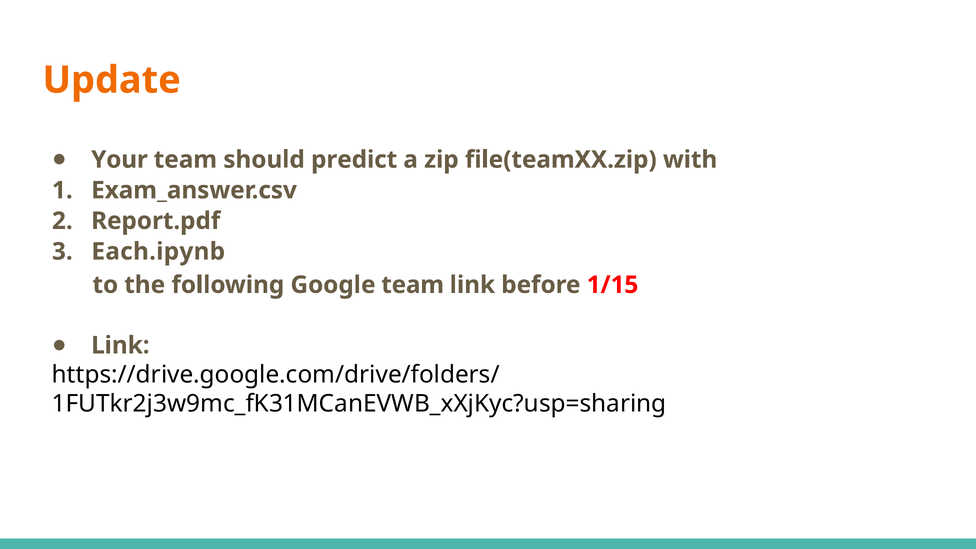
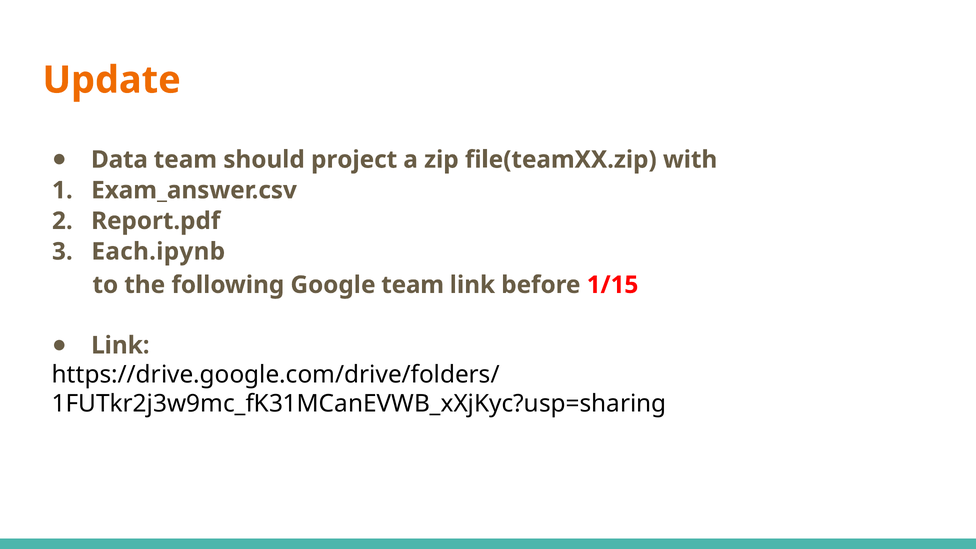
Your: Your -> Data
predict: predict -> project
